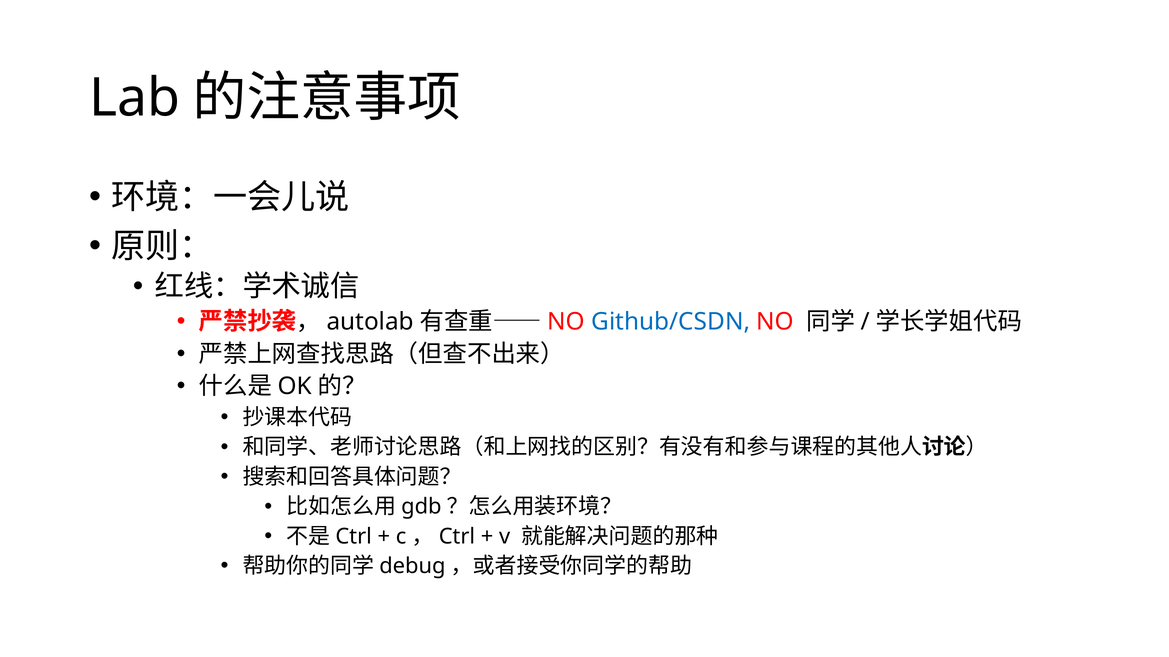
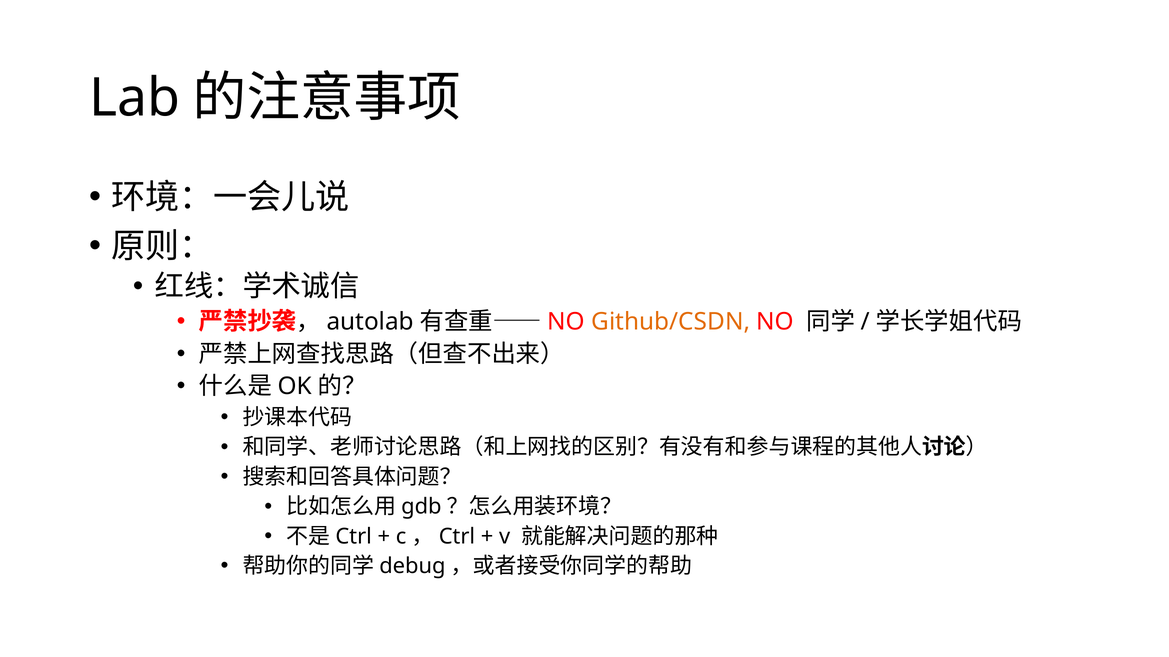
Github/CSDN colour: blue -> orange
